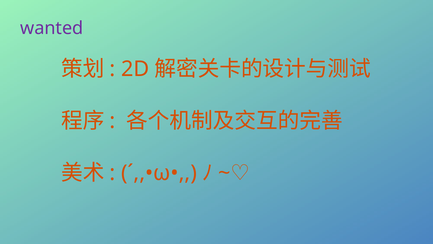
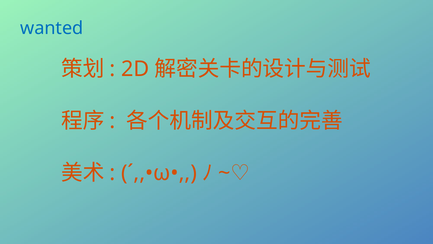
wanted colour: purple -> blue
